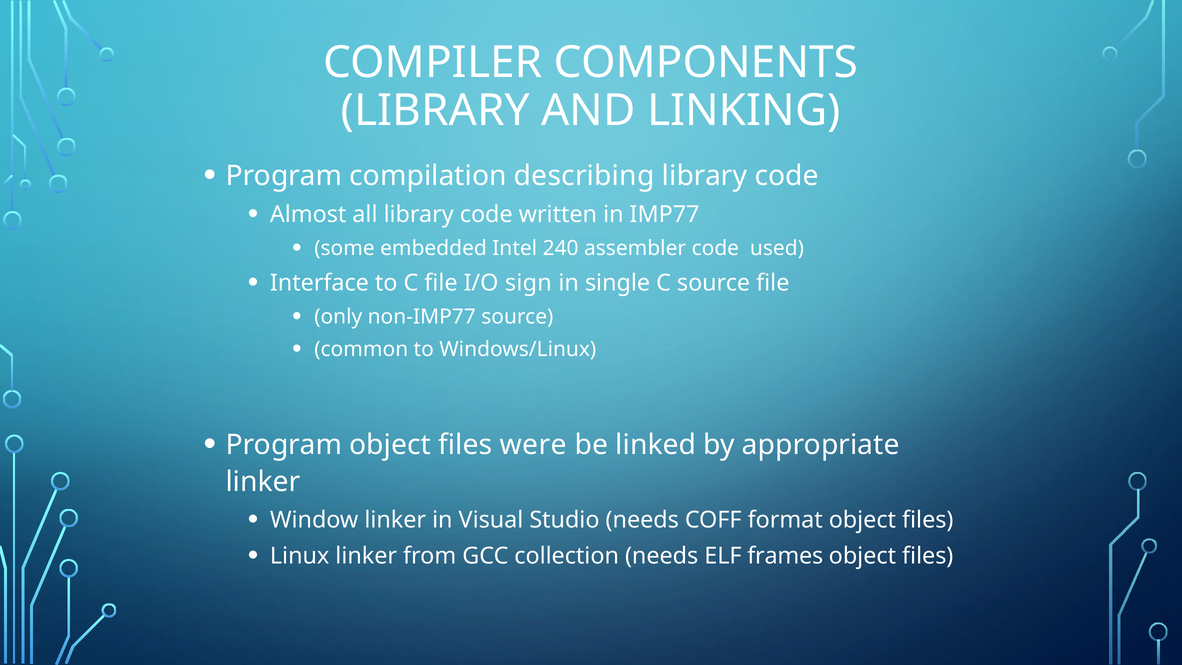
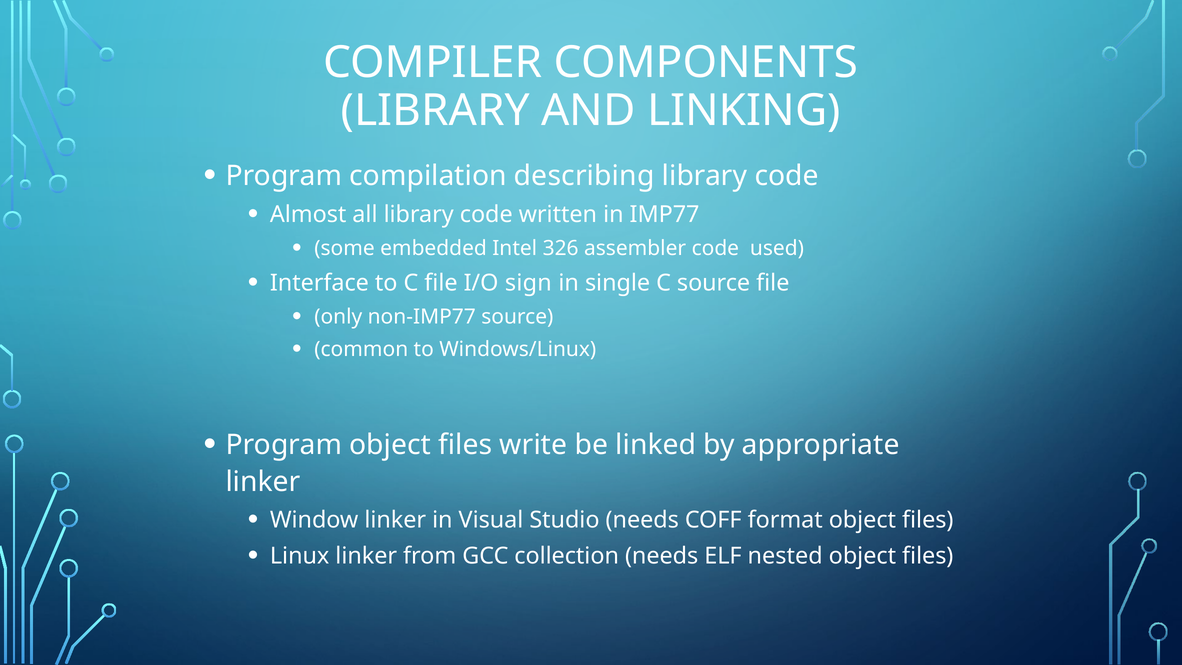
240: 240 -> 326
were: were -> write
frames: frames -> nested
